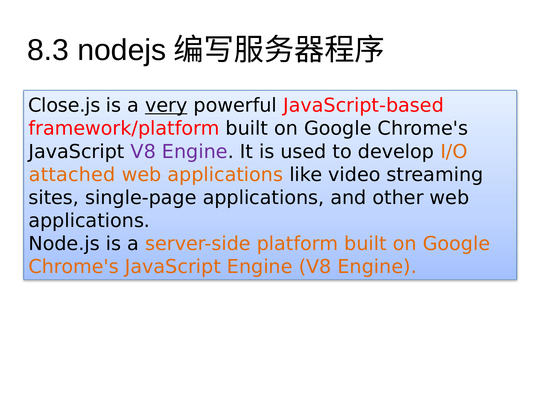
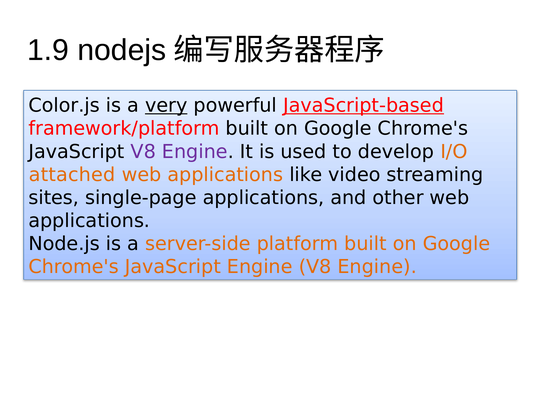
8.3: 8.3 -> 1.9
Close.js: Close.js -> Color.js
JavaScript-based underline: none -> present
